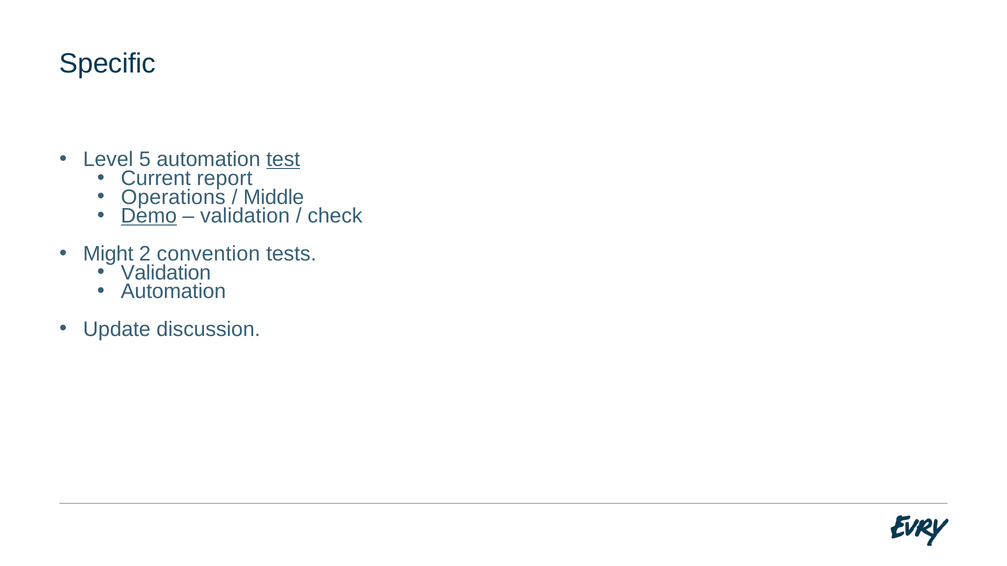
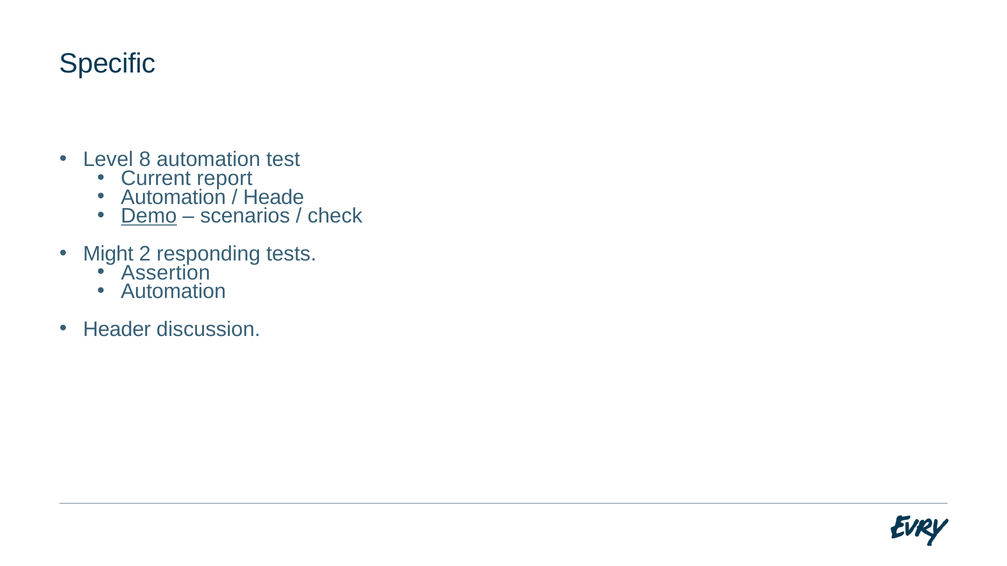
5: 5 -> 8
test underline: present -> none
Operations at (173, 197): Operations -> Automation
Middle: Middle -> Heade
validation at (245, 216): validation -> scenarios
convention: convention -> responding
Validation at (166, 273): Validation -> Assertion
Update: Update -> Header
